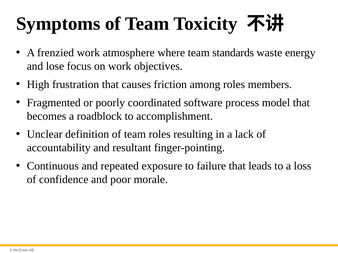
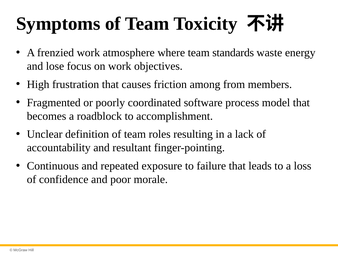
among roles: roles -> from
